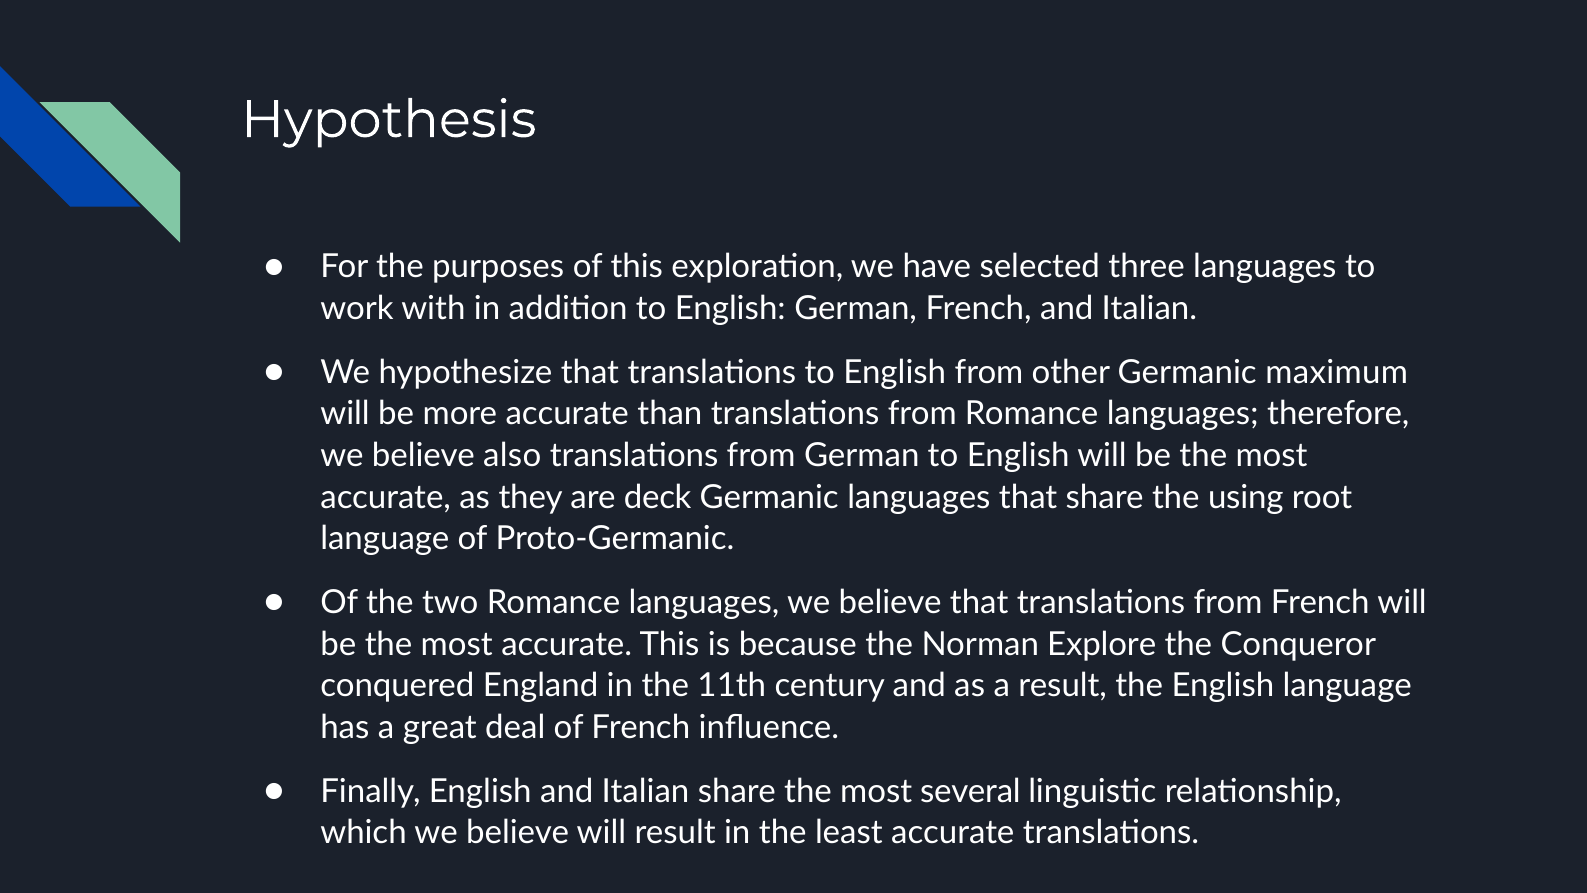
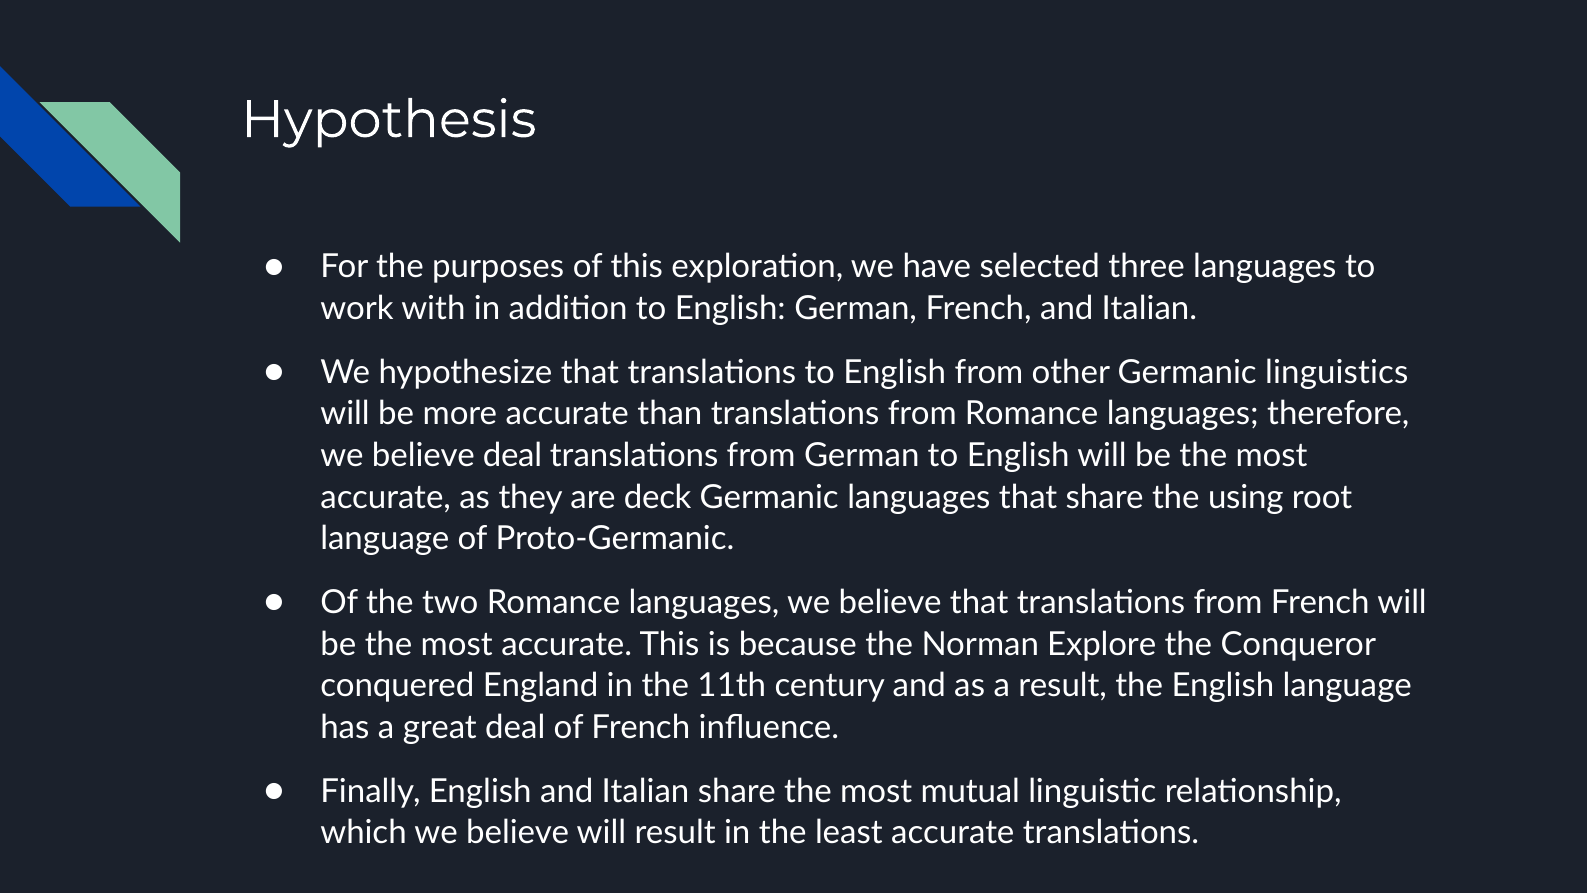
maximum: maximum -> linguistics
believe also: also -> deal
several: several -> mutual
